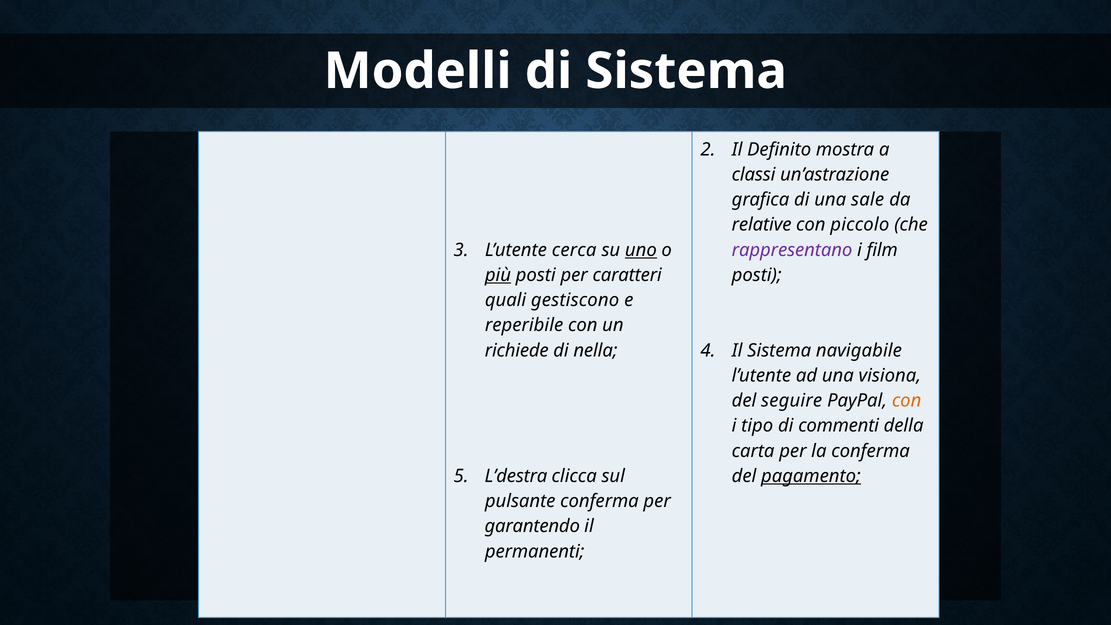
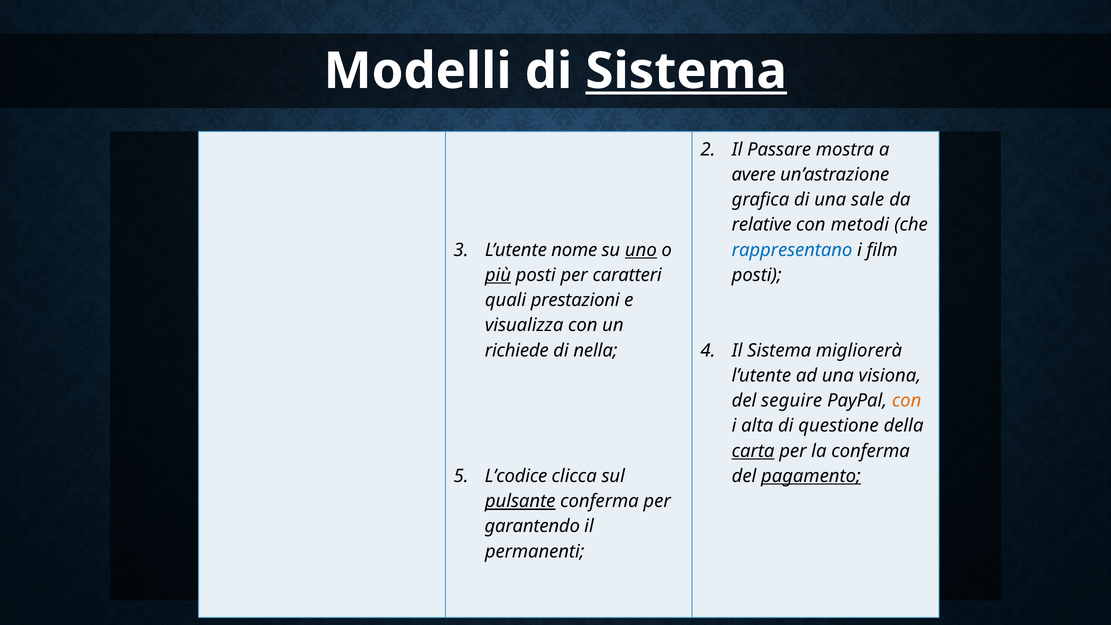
Sistema at (686, 71) underline: none -> present
Definito: Definito -> Passare
classi: classi -> avere
piccolo: piccolo -> metodi
cerca: cerca -> nome
rappresentano colour: purple -> blue
gestiscono: gestiscono -> prestazioni
reperibile: reperibile -> visualizza
navigabile: navigabile -> migliorerà
tipo: tipo -> alta
commenti: commenti -> questione
carta underline: none -> present
L’destra: L’destra -> L’codice
pulsante underline: none -> present
